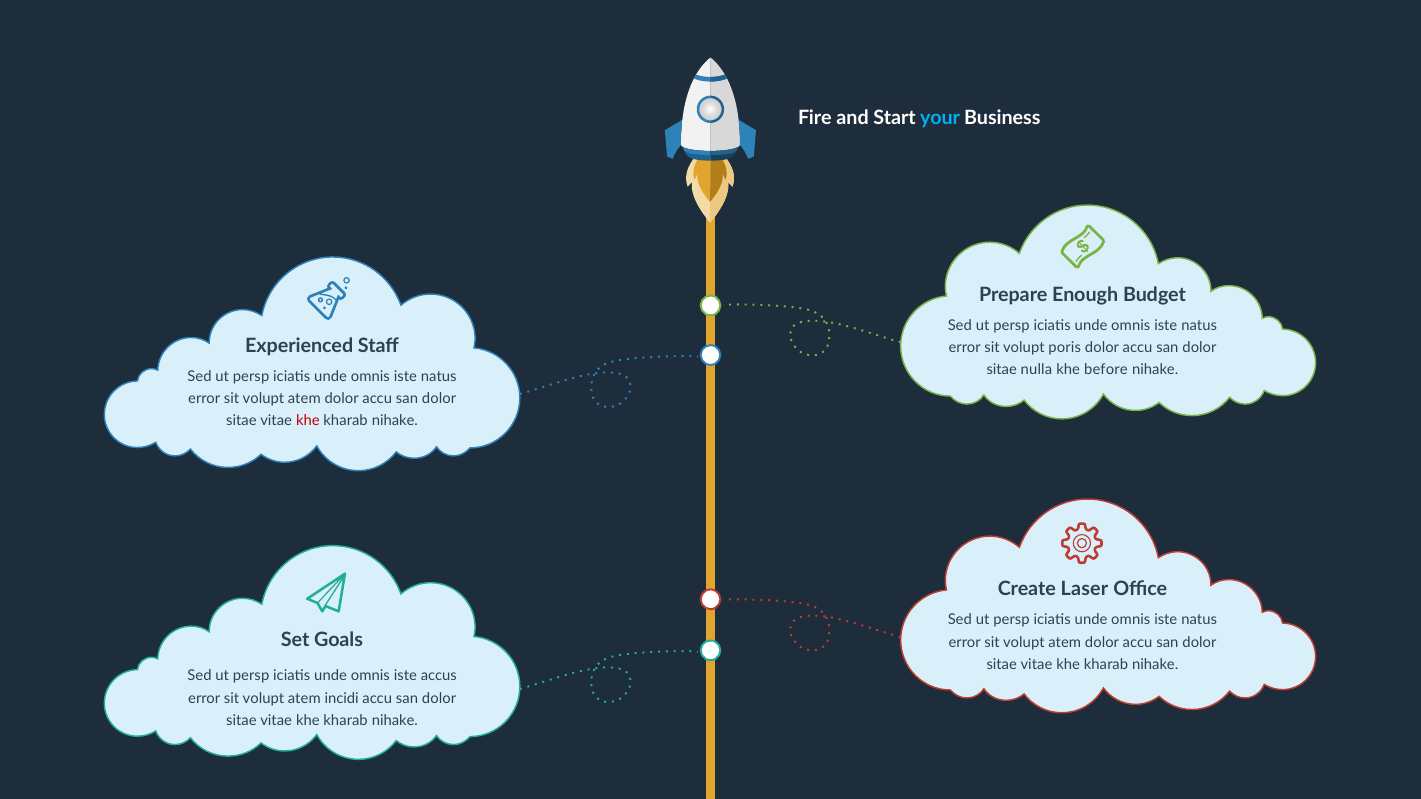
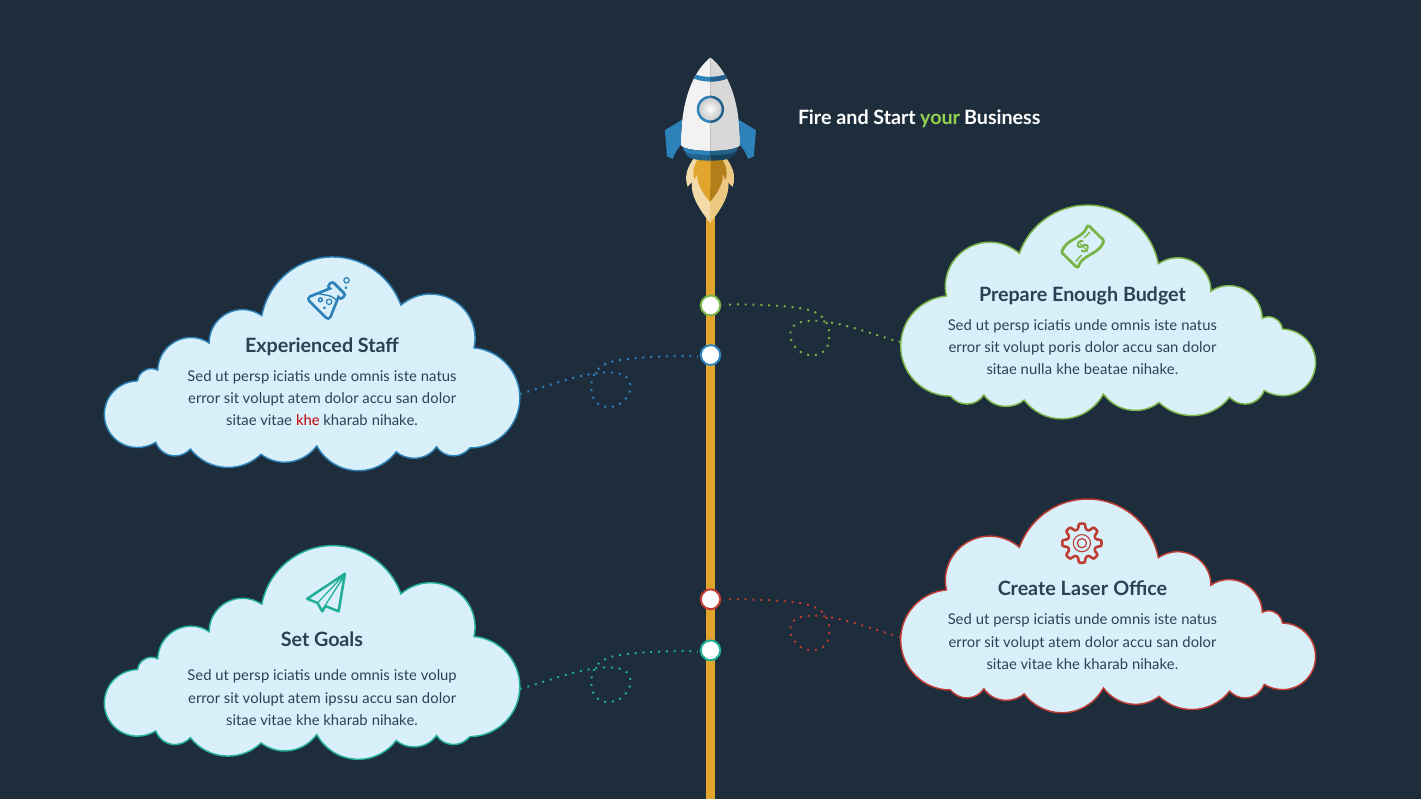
your colour: light blue -> light green
before: before -> beatae
accus: accus -> volup
incidi: incidi -> ipssu
